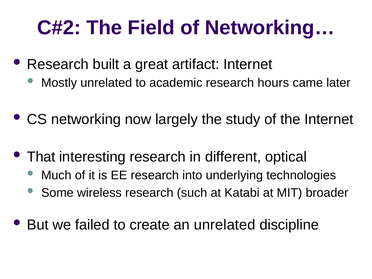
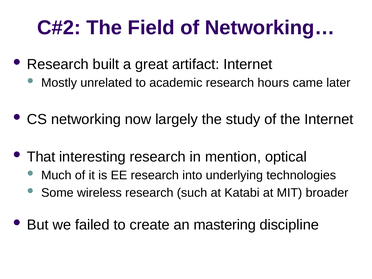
different: different -> mention
an unrelated: unrelated -> mastering
